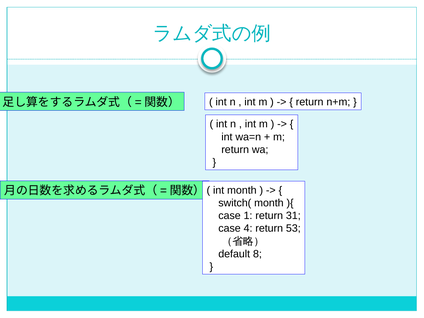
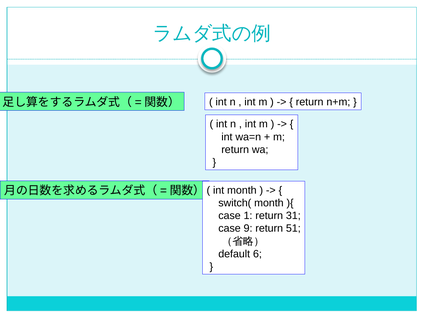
4: 4 -> 9
53: 53 -> 51
8: 8 -> 6
